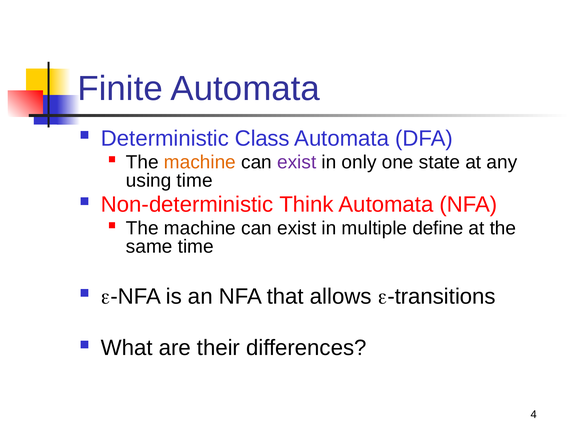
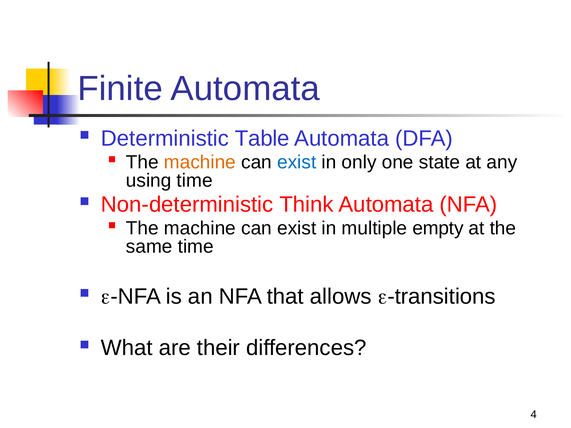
Class: Class -> Table
exist at (297, 162) colour: purple -> blue
define: define -> empty
